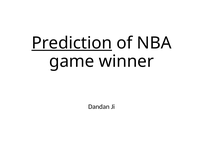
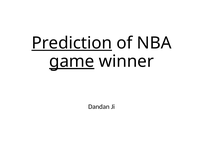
game underline: none -> present
